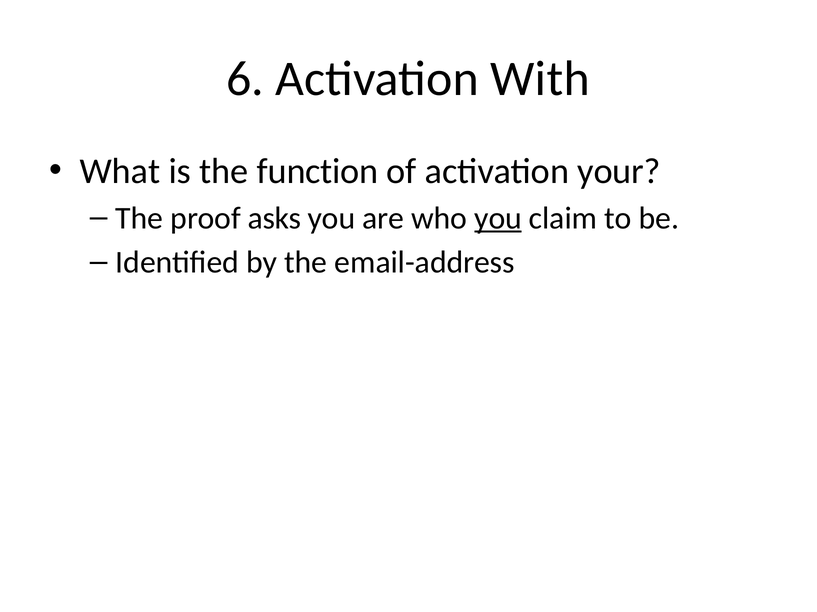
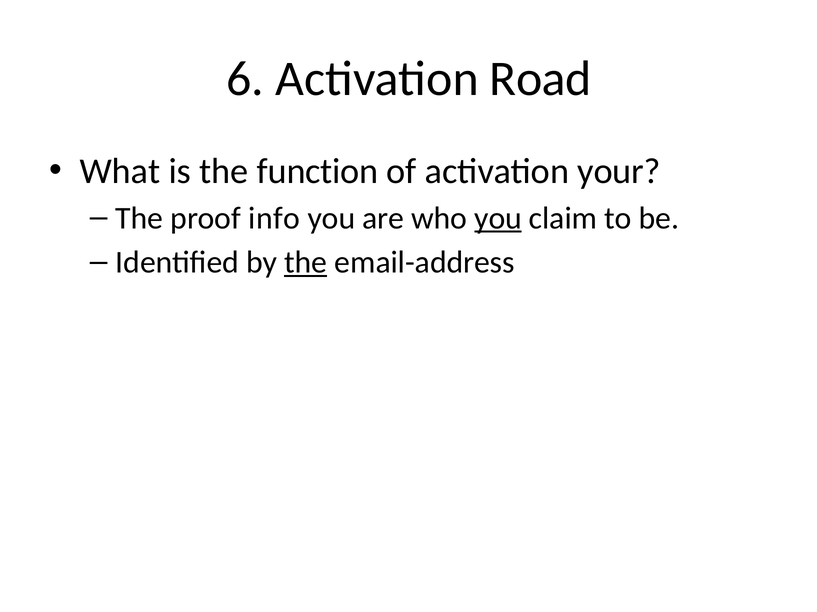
With: With -> Road
asks: asks -> info
the at (306, 263) underline: none -> present
